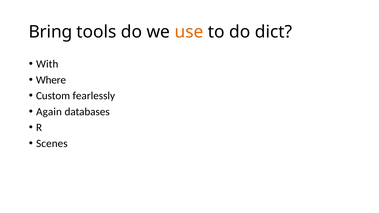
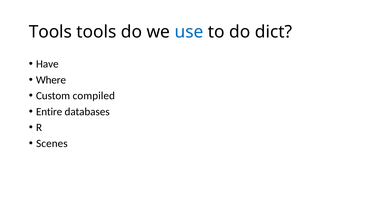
Bring at (50, 32): Bring -> Tools
use colour: orange -> blue
With: With -> Have
fearlessly: fearlessly -> compiled
Again: Again -> Entire
